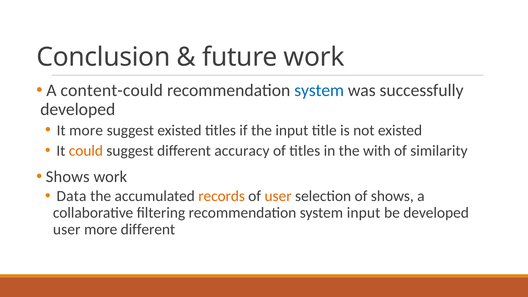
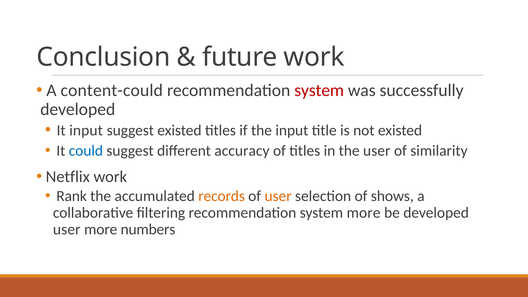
system at (319, 90) colour: blue -> red
It more: more -> input
could colour: orange -> blue
the with: with -> user
Shows at (68, 177): Shows -> Netflix
Data: Data -> Rank
system input: input -> more
more different: different -> numbers
